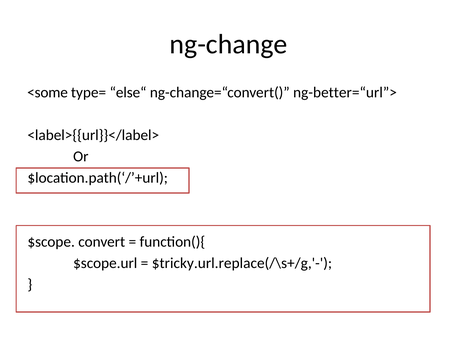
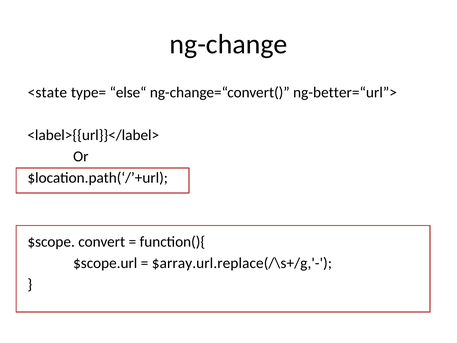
<some: <some -> <state
$tricky.url.replace(/\s+/g,'-: $tricky.url.replace(/\s+/g,'- -> $array.url.replace(/\s+/g,'-
